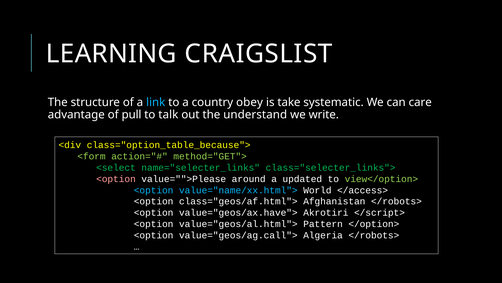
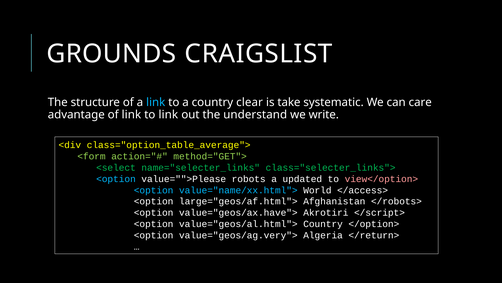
LEARNING: LEARNING -> GROUNDS
obey: obey -> clear
of pull: pull -> link
to talk: talk -> link
class="option_table_because">: class="option_table_because"> -> class="option_table_average">
<option at (116, 179) colour: pink -> light blue
around: around -> robots
view</option> colour: light green -> pink
class="geos/af.html">: class="geos/af.html"> -> large="geos/af.html">
value="geos/al.html"> Pattern: Pattern -> Country
value="geos/ag.call">: value="geos/ag.call"> -> value="geos/ag.very">
Algeria </robots>: </robots> -> </return>
